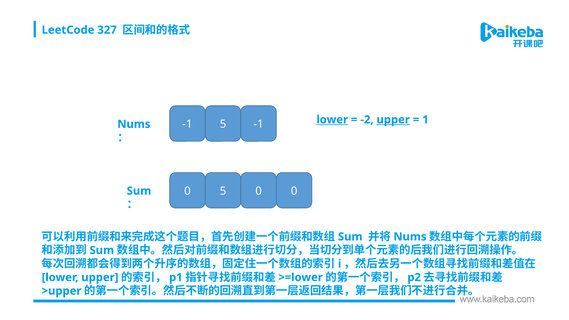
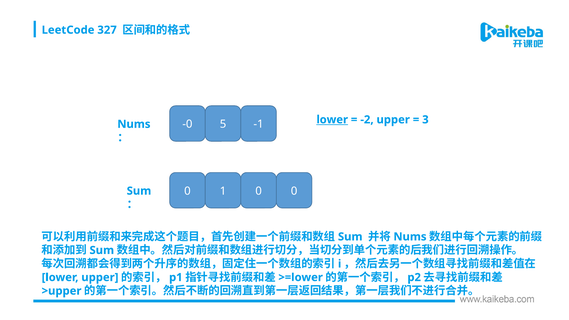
upper at (393, 120) underline: present -> none
1: 1 -> 3
-1 at (187, 124): -1 -> -0
0 5: 5 -> 1
